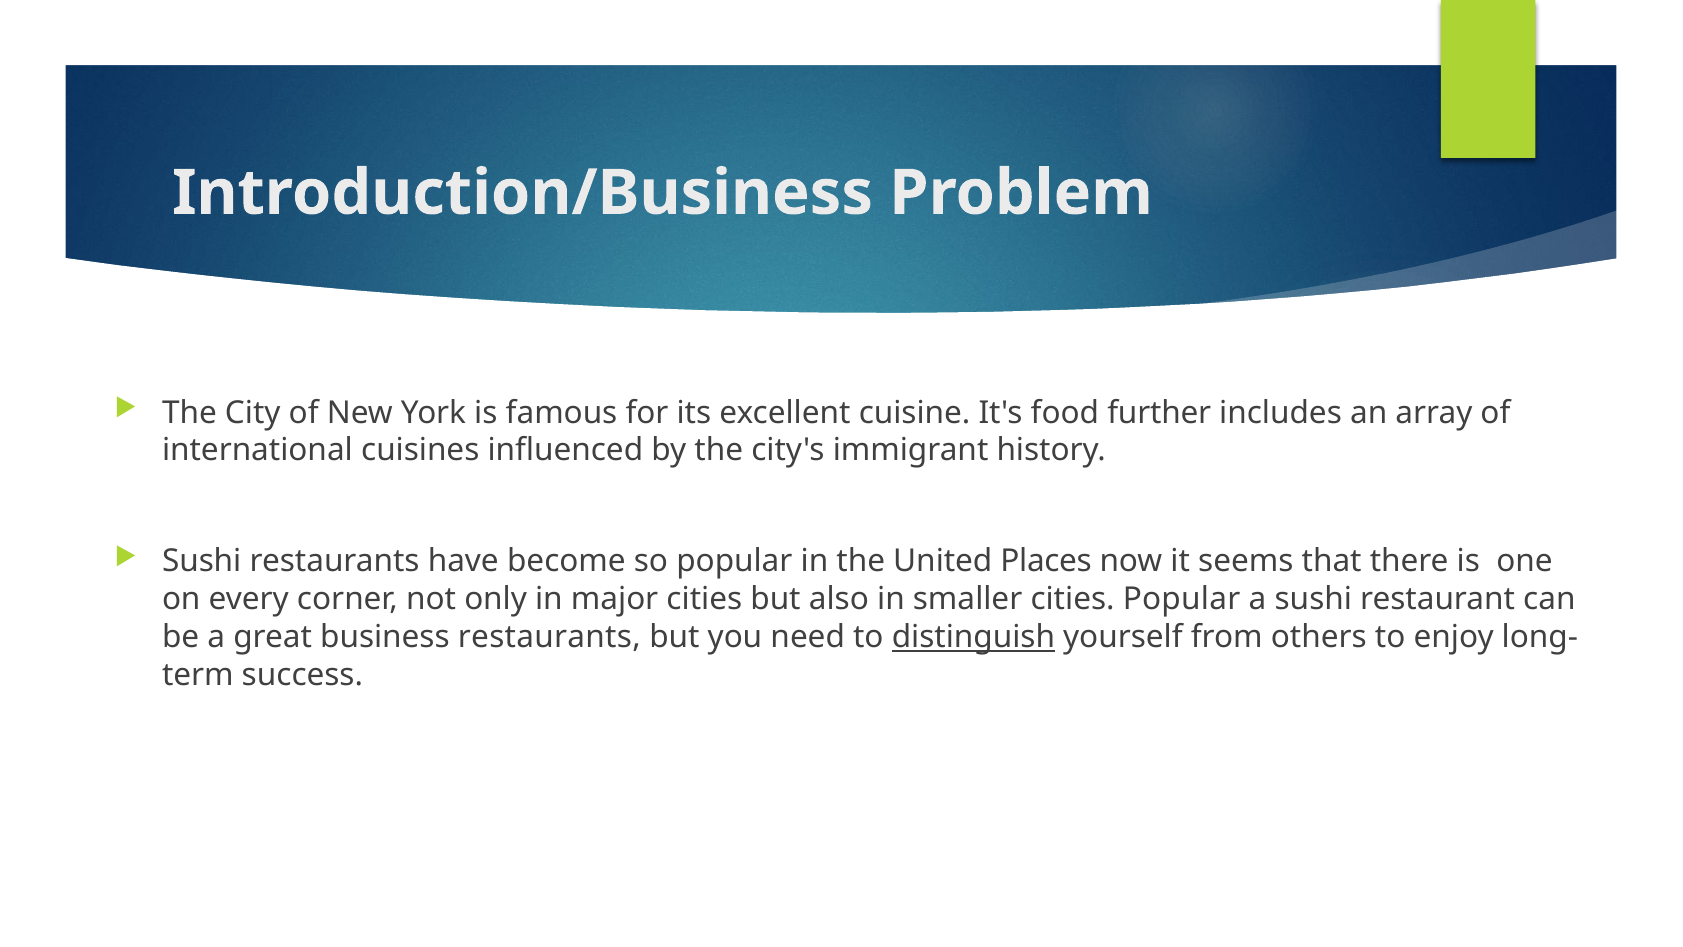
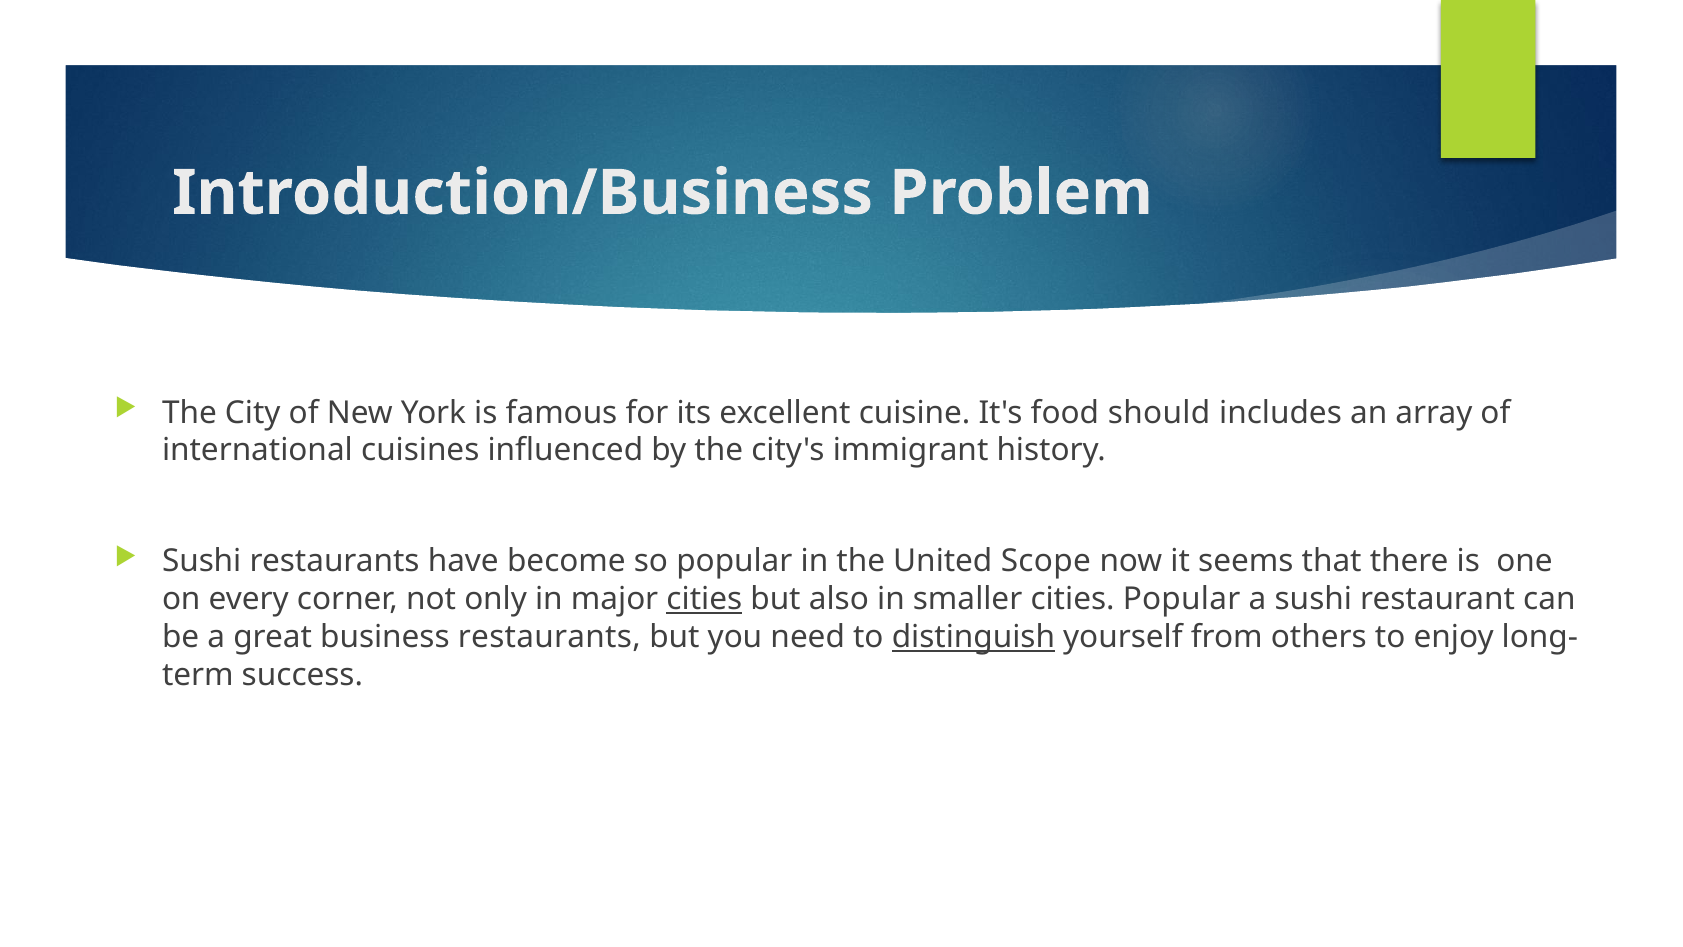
further: further -> should
Places: Places -> Scope
cities at (704, 599) underline: none -> present
